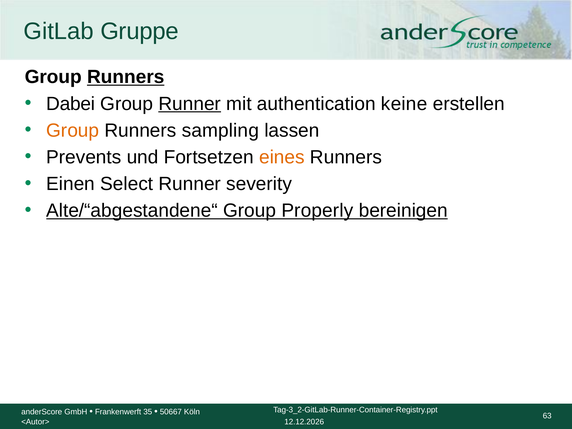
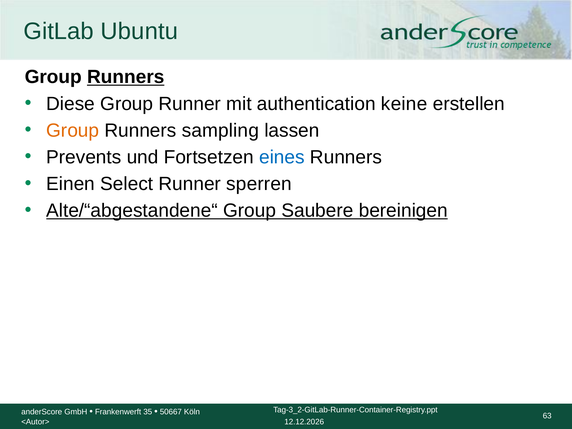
Gruppe: Gruppe -> Ubuntu
Dabei: Dabei -> Diese
Runner at (190, 104) underline: present -> none
eines colour: orange -> blue
severity: severity -> sperren
Properly: Properly -> Saubere
